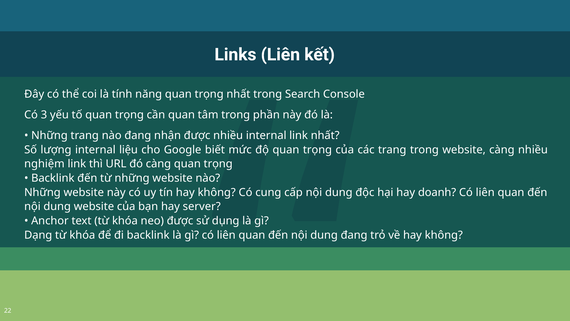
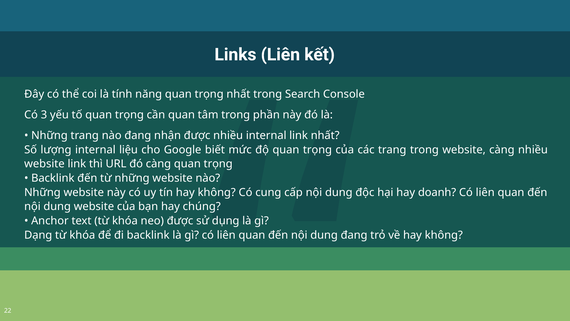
nghiệm at (44, 164): nghiệm -> website
server: server -> chúng
